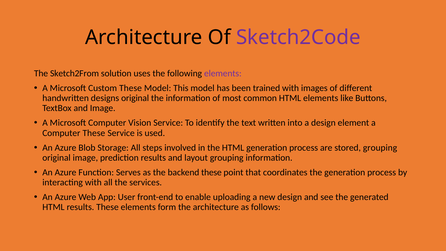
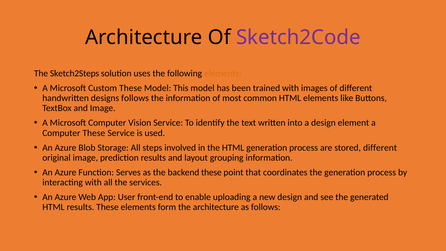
Sketch2From: Sketch2From -> Sketch2Steps
elements at (223, 73) colour: purple -> orange
designs original: original -> follows
stored grouping: grouping -> different
